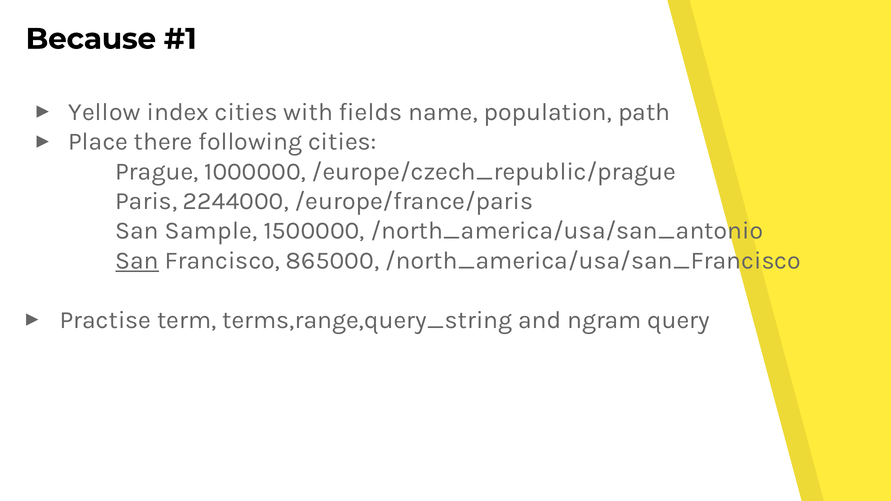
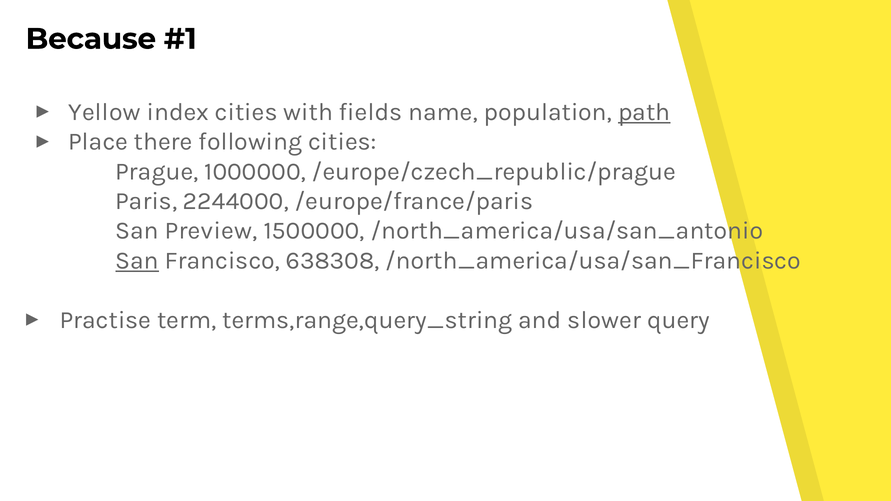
path underline: none -> present
Sample: Sample -> Preview
865000: 865000 -> 638308
ngram: ngram -> slower
